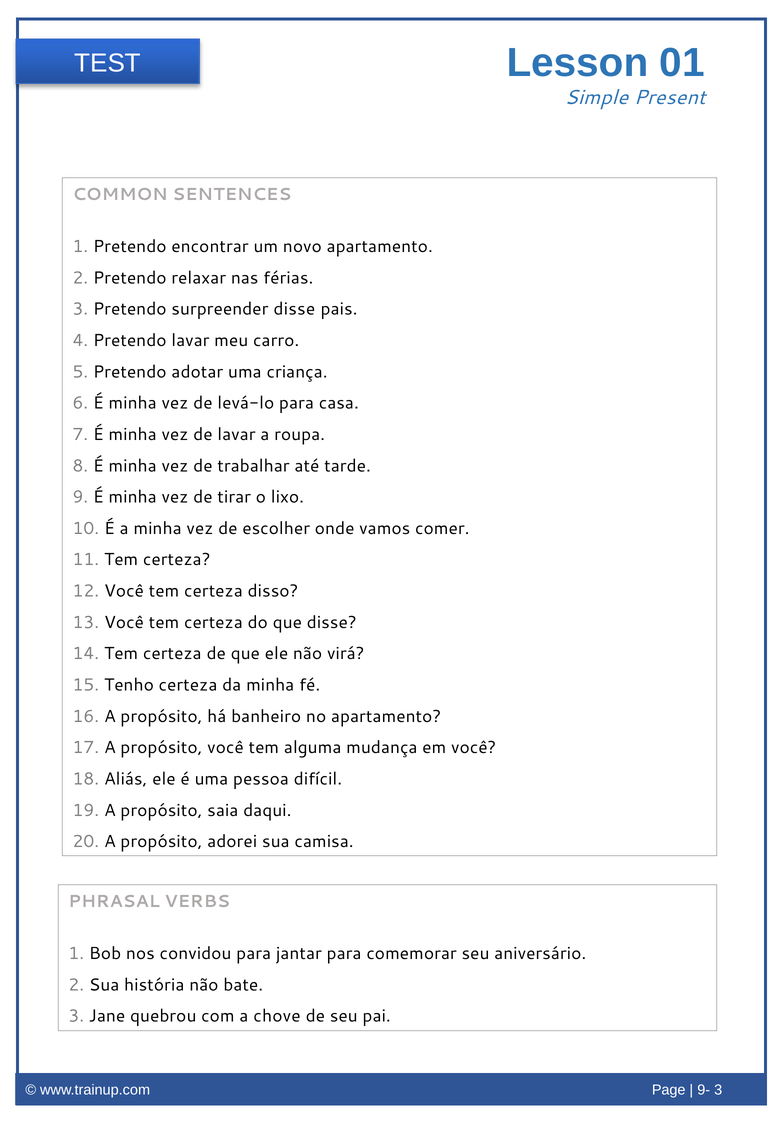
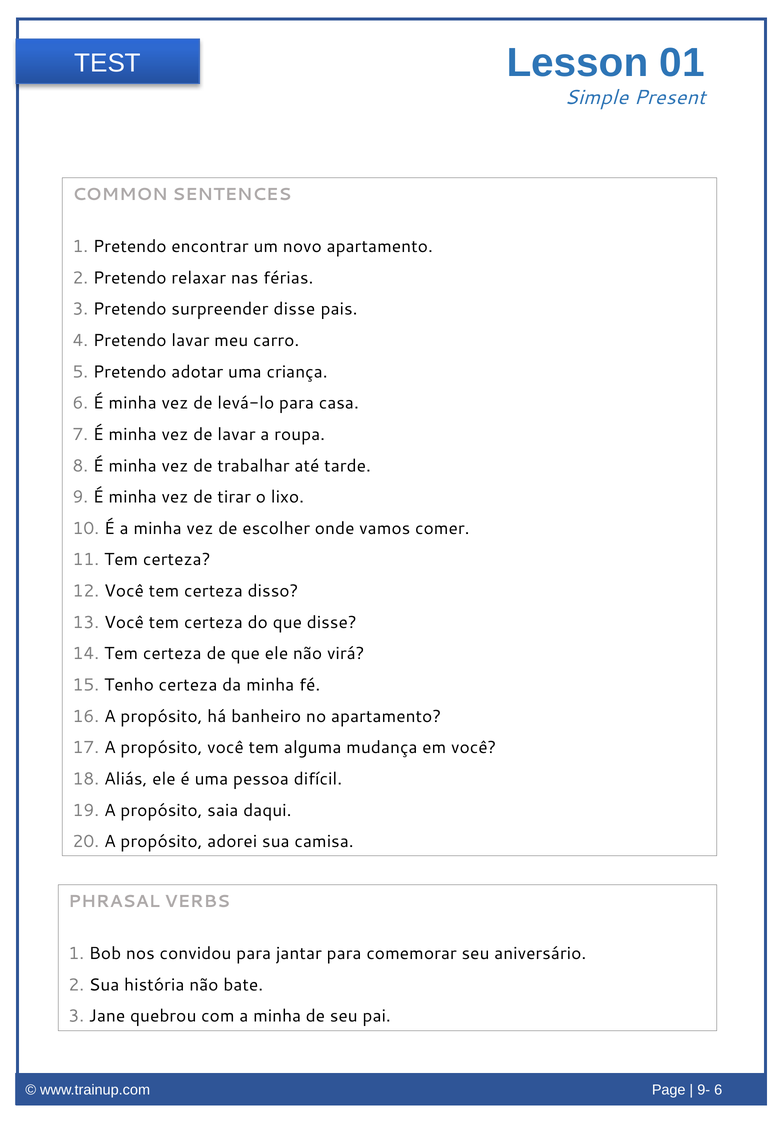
com a chove: chove -> minha
9- 3: 3 -> 6
